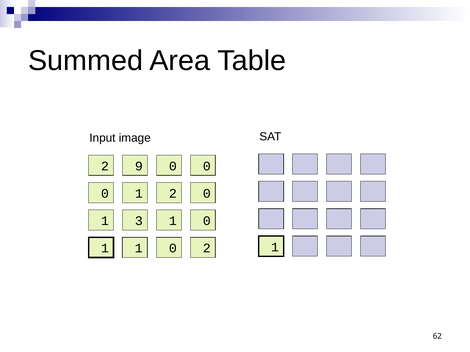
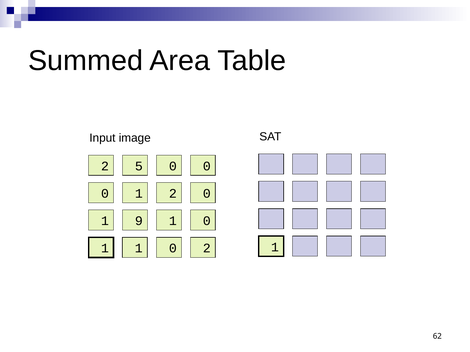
9: 9 -> 5
3: 3 -> 9
